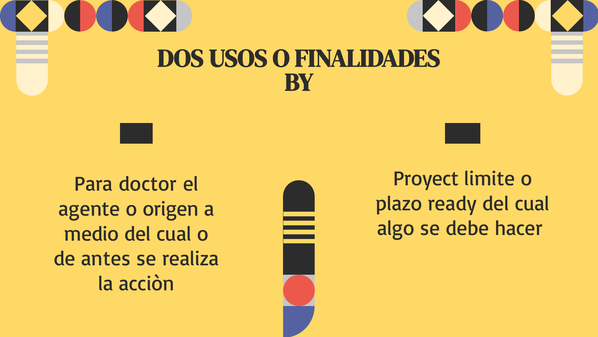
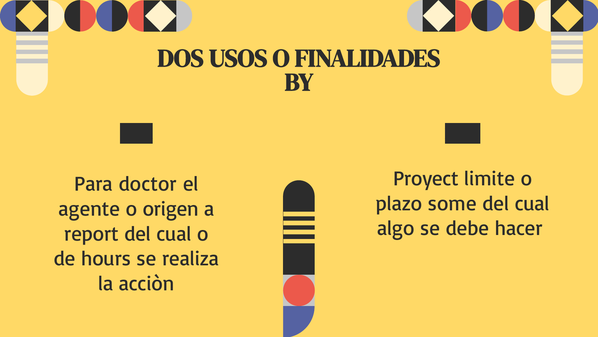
ready: ready -> some
medio: medio -> report
antes: antes -> hours
